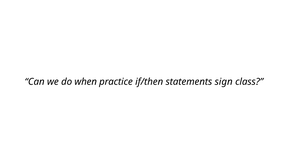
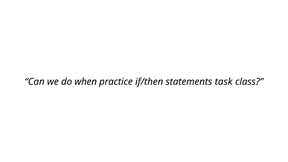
sign: sign -> task
